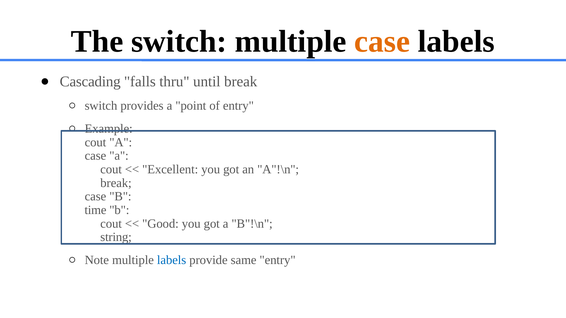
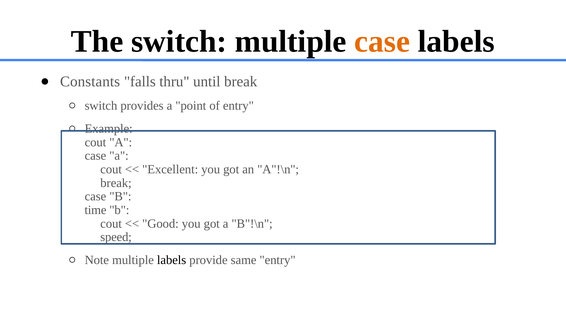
Cascading: Cascading -> Constants
string: string -> speed
labels at (172, 260) colour: blue -> black
